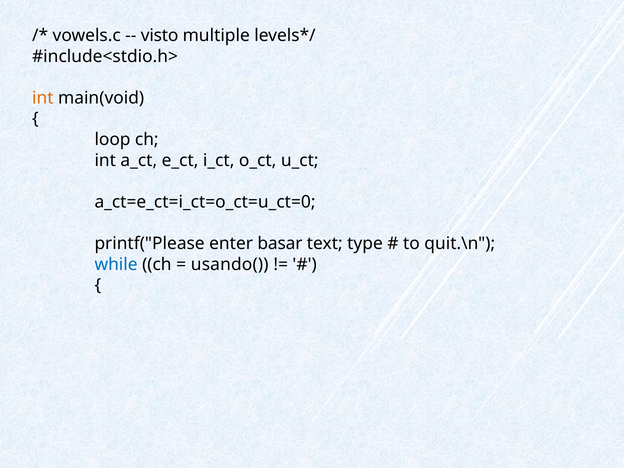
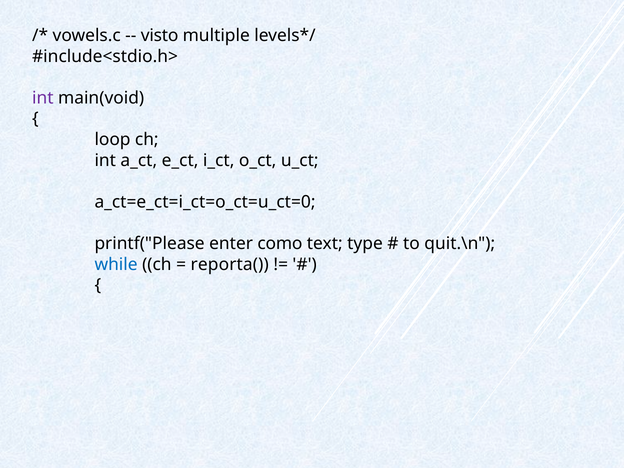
int at (43, 98) colour: orange -> purple
basar: basar -> como
usando(: usando( -> reporta(
